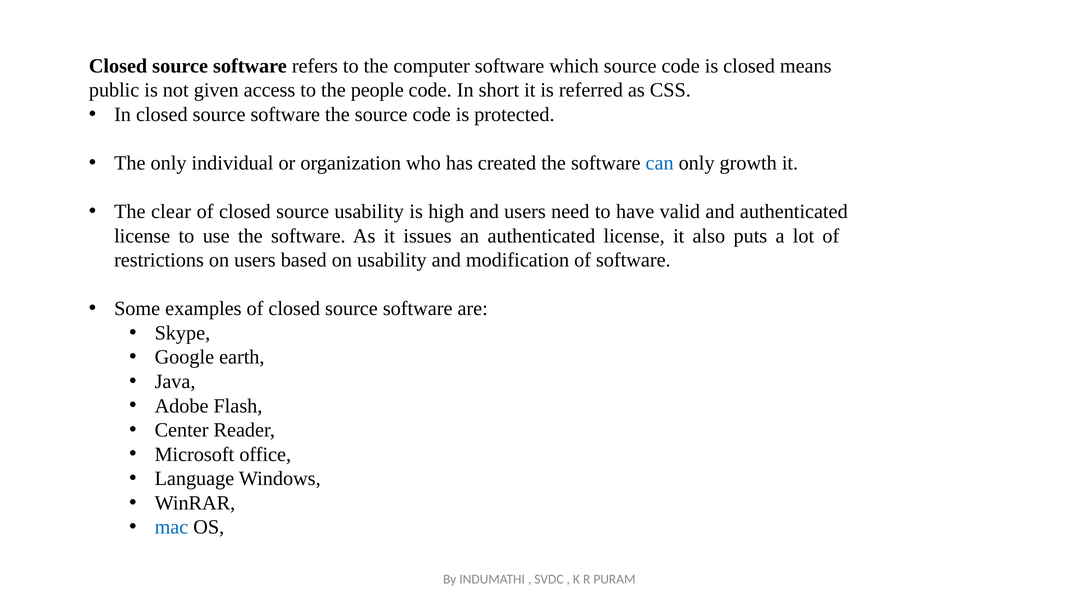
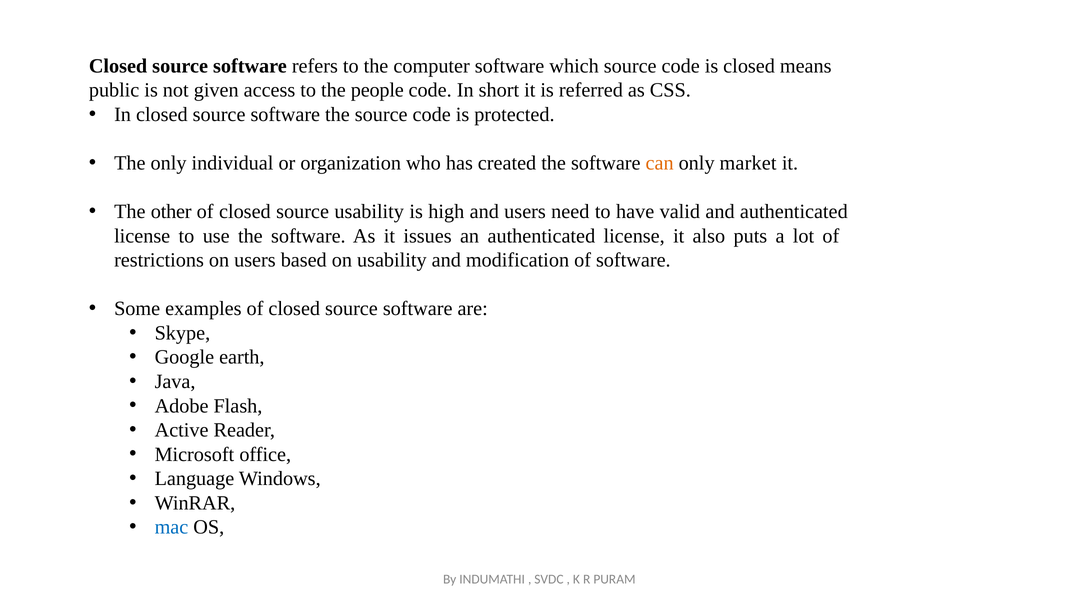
can colour: blue -> orange
growth: growth -> market
clear: clear -> other
Center: Center -> Active
